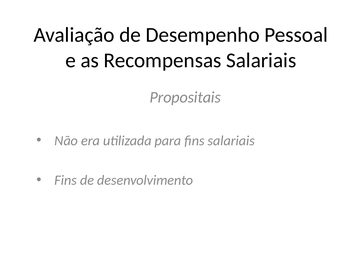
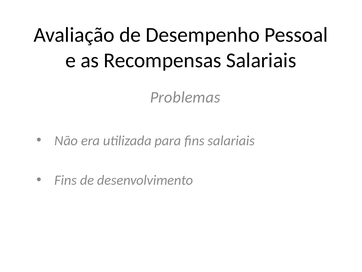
Propositais: Propositais -> Problemas
